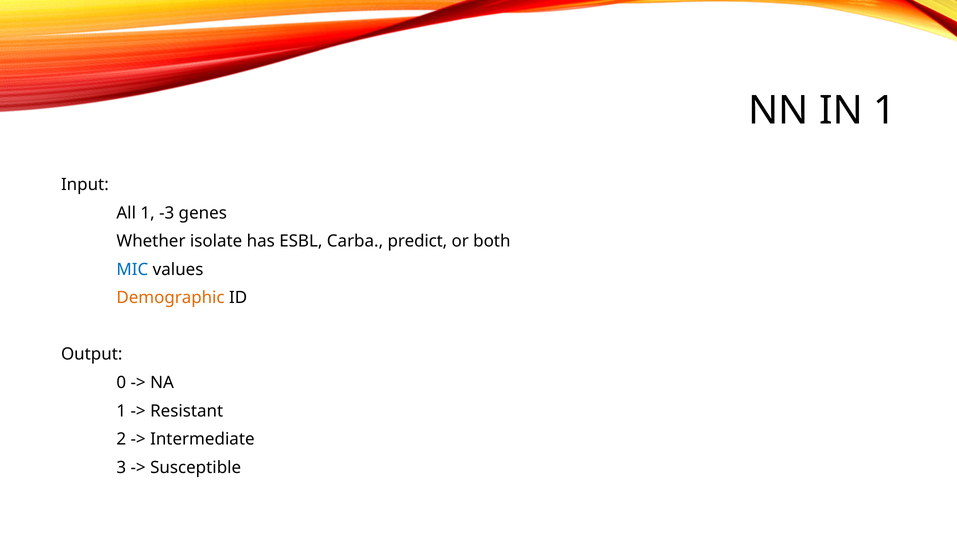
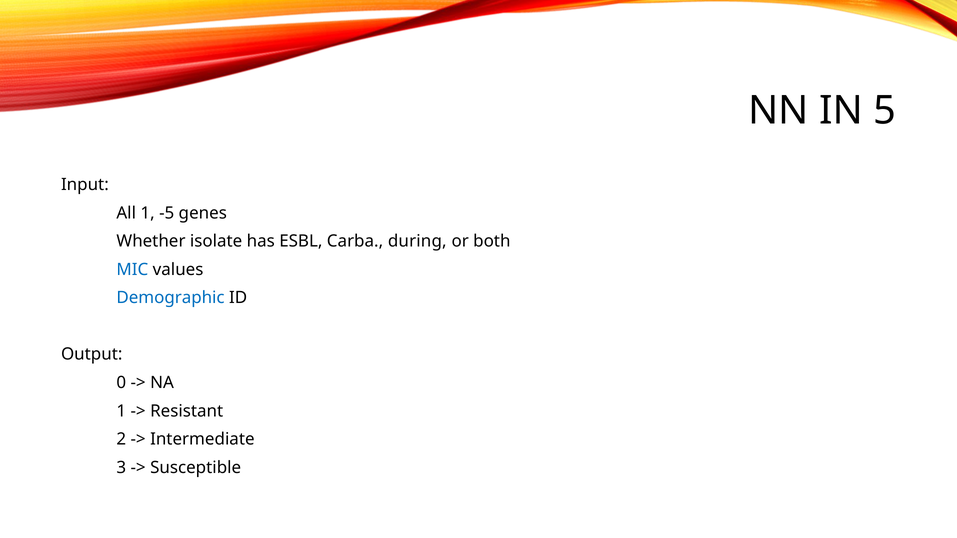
IN 1: 1 -> 5
-3: -3 -> -5
predict: predict -> during
Demographic colour: orange -> blue
